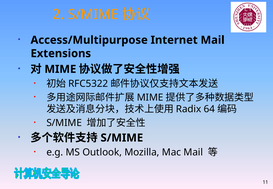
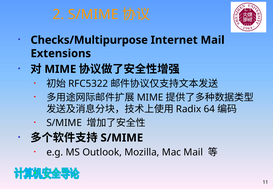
Access/Multipurpose: Access/Multipurpose -> Checks/Multipurpose
